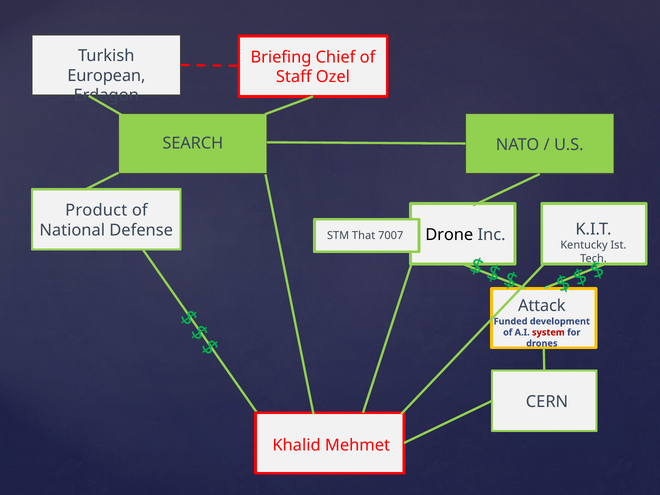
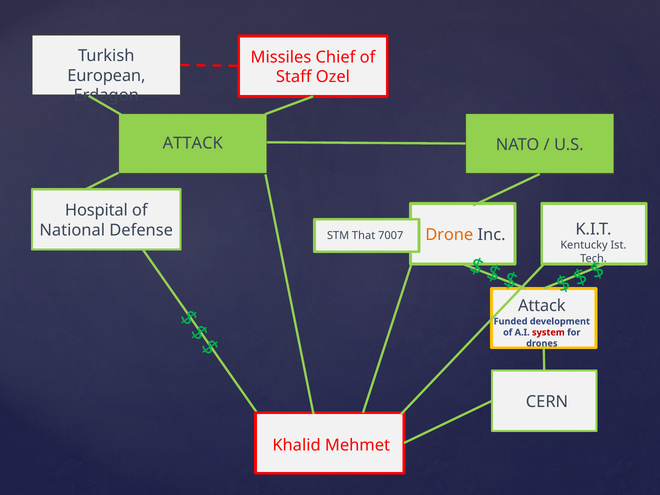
Briefing: Briefing -> Missiles
SEARCH at (193, 143): SEARCH -> ATTACK
Product: Product -> Hospital
Drone colour: black -> orange
